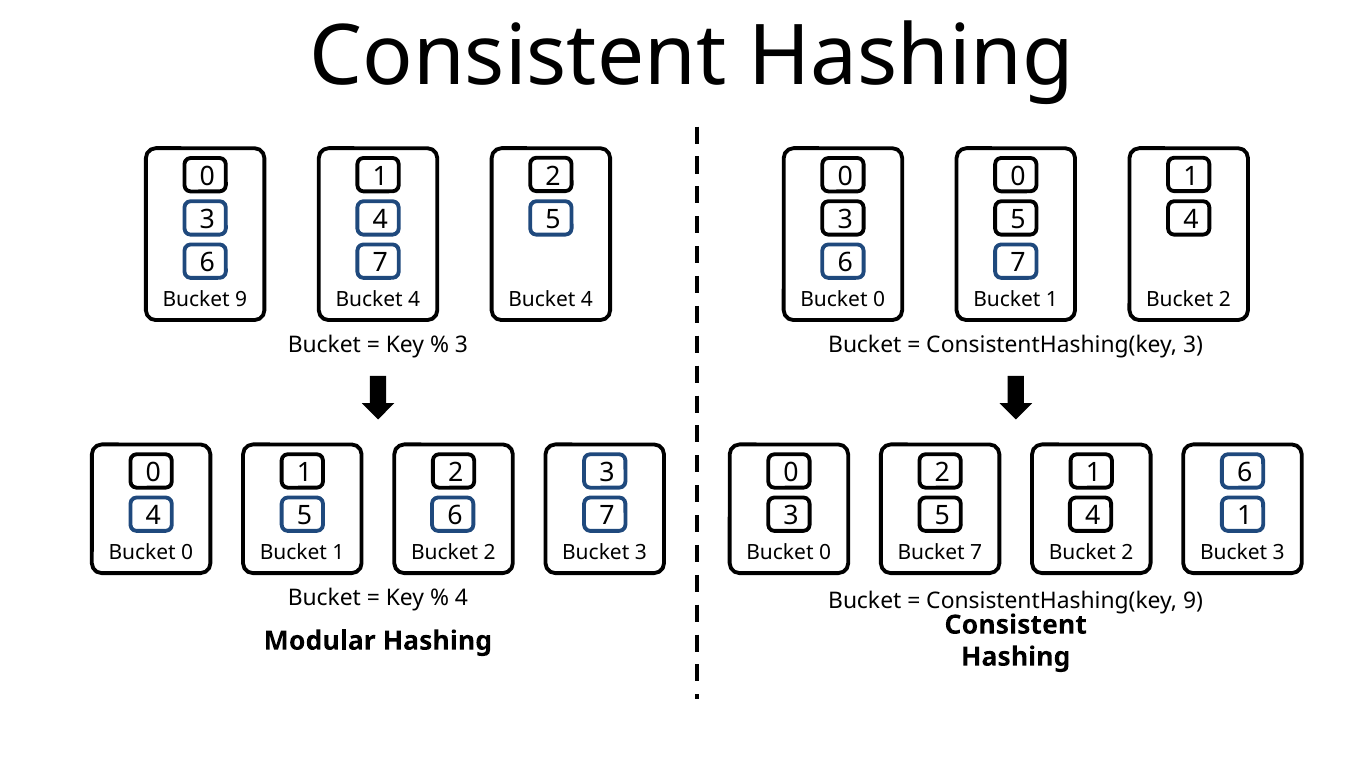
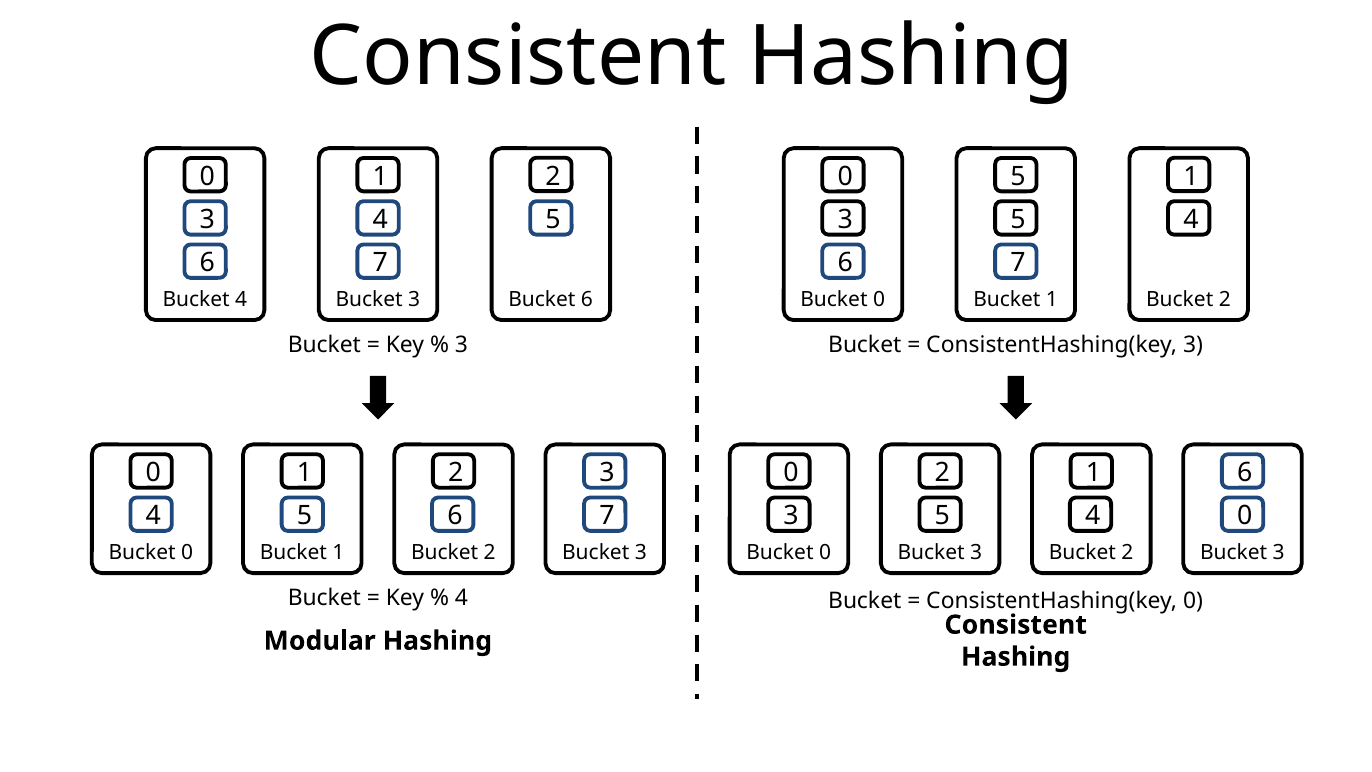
0 at (1018, 176): 0 -> 5
Bucket 9: 9 -> 4
4 at (414, 299): 4 -> 3
4 at (587, 299): 4 -> 6
4 1: 1 -> 0
7 at (976, 552): 7 -> 3
ConsistentHashing(key 9: 9 -> 0
